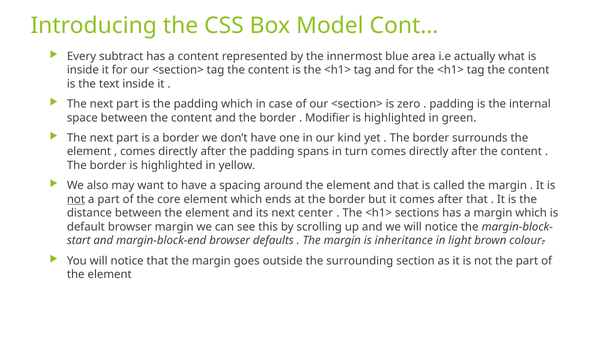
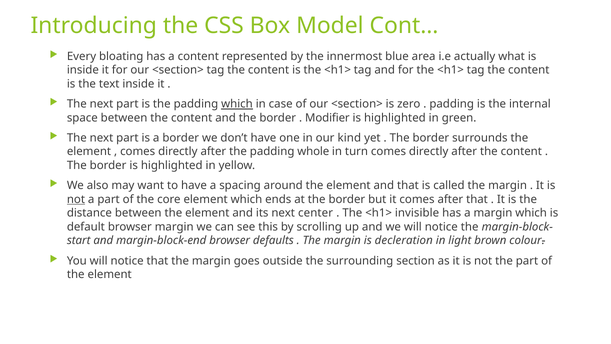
subtract: subtract -> bloating
which at (237, 104) underline: none -> present
spans: spans -> whole
sections: sections -> invisible
inheritance: inheritance -> decleration
